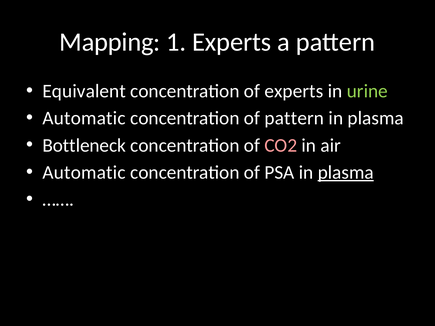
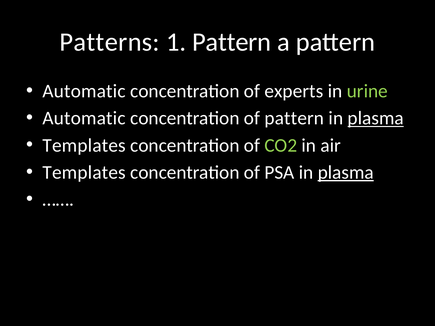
Mapping: Mapping -> Patterns
1 Experts: Experts -> Pattern
Equivalent at (84, 91): Equivalent -> Automatic
plasma at (376, 118) underline: none -> present
Bottleneck at (84, 145): Bottleneck -> Templates
CO2 colour: pink -> light green
Automatic at (84, 172): Automatic -> Templates
